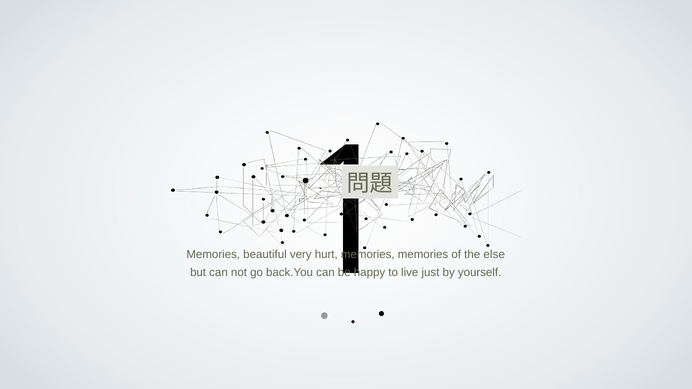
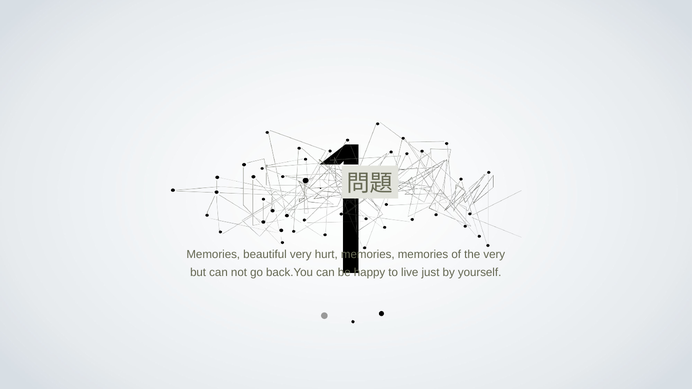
the else: else -> very
